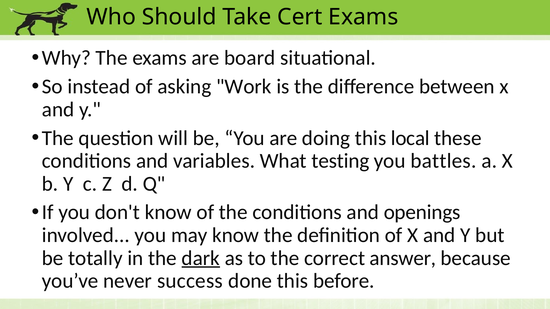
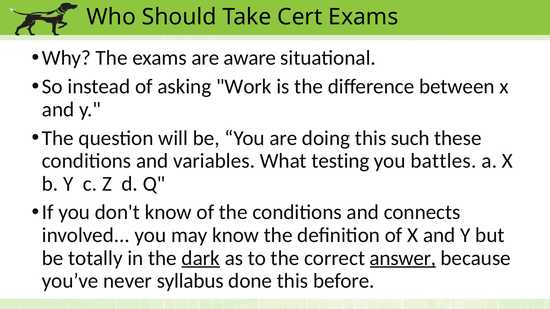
board: board -> aware
local: local -> such
openings: openings -> connects
answer underline: none -> present
success: success -> syllabus
